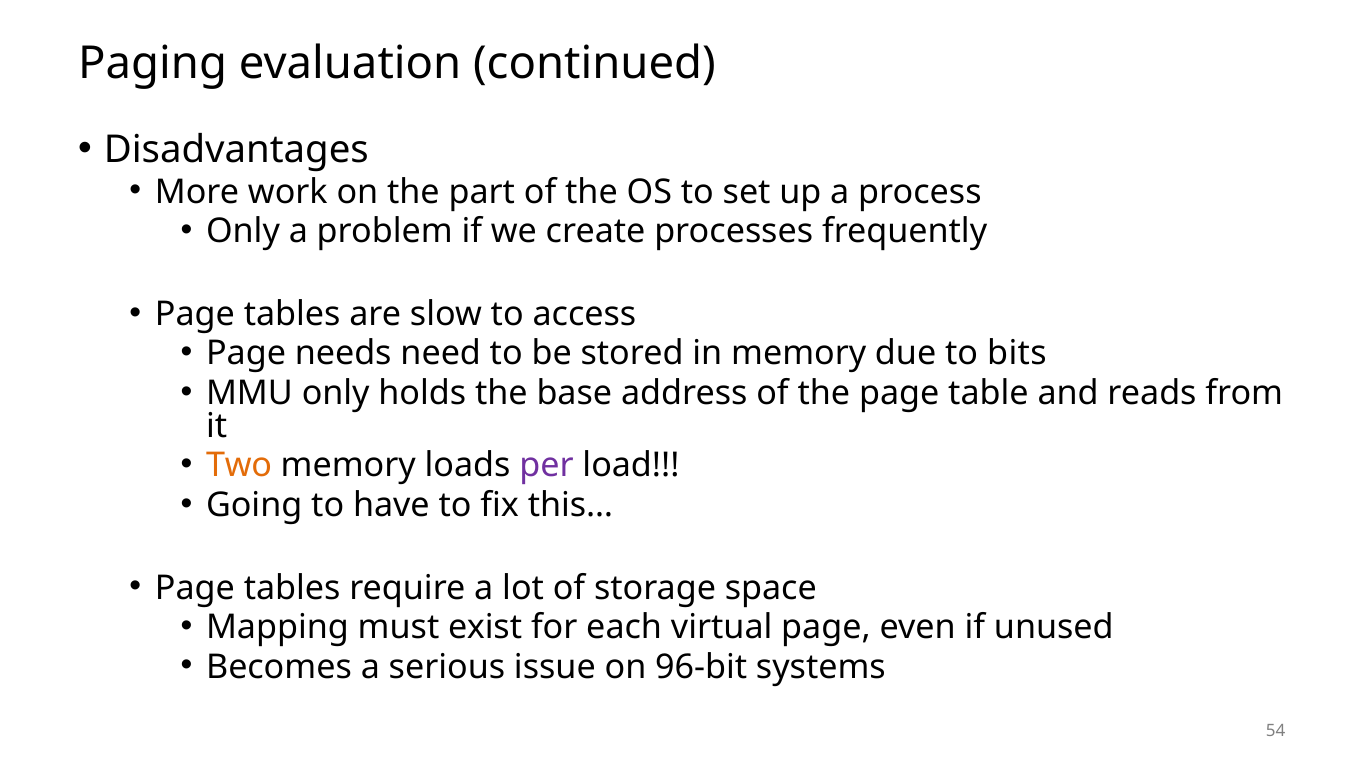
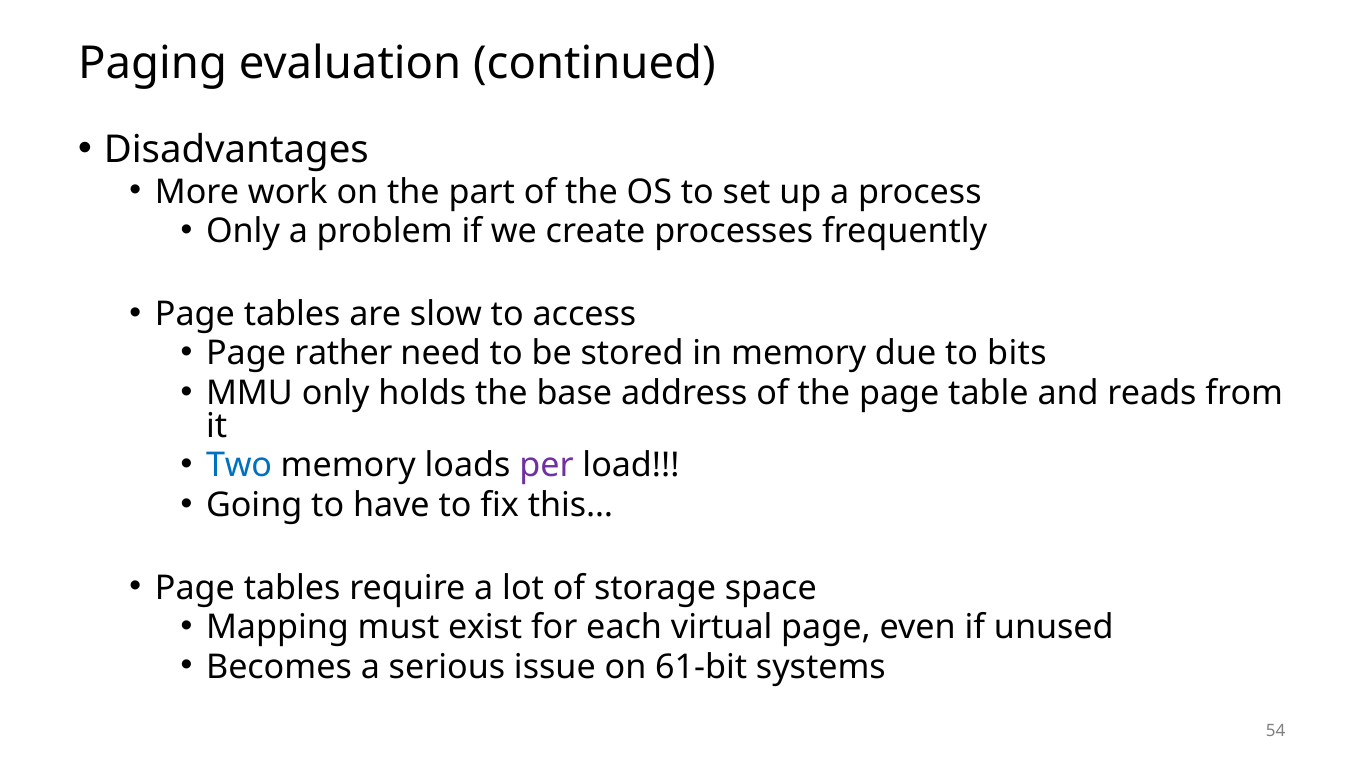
needs: needs -> rather
Two colour: orange -> blue
96-bit: 96-bit -> 61-bit
